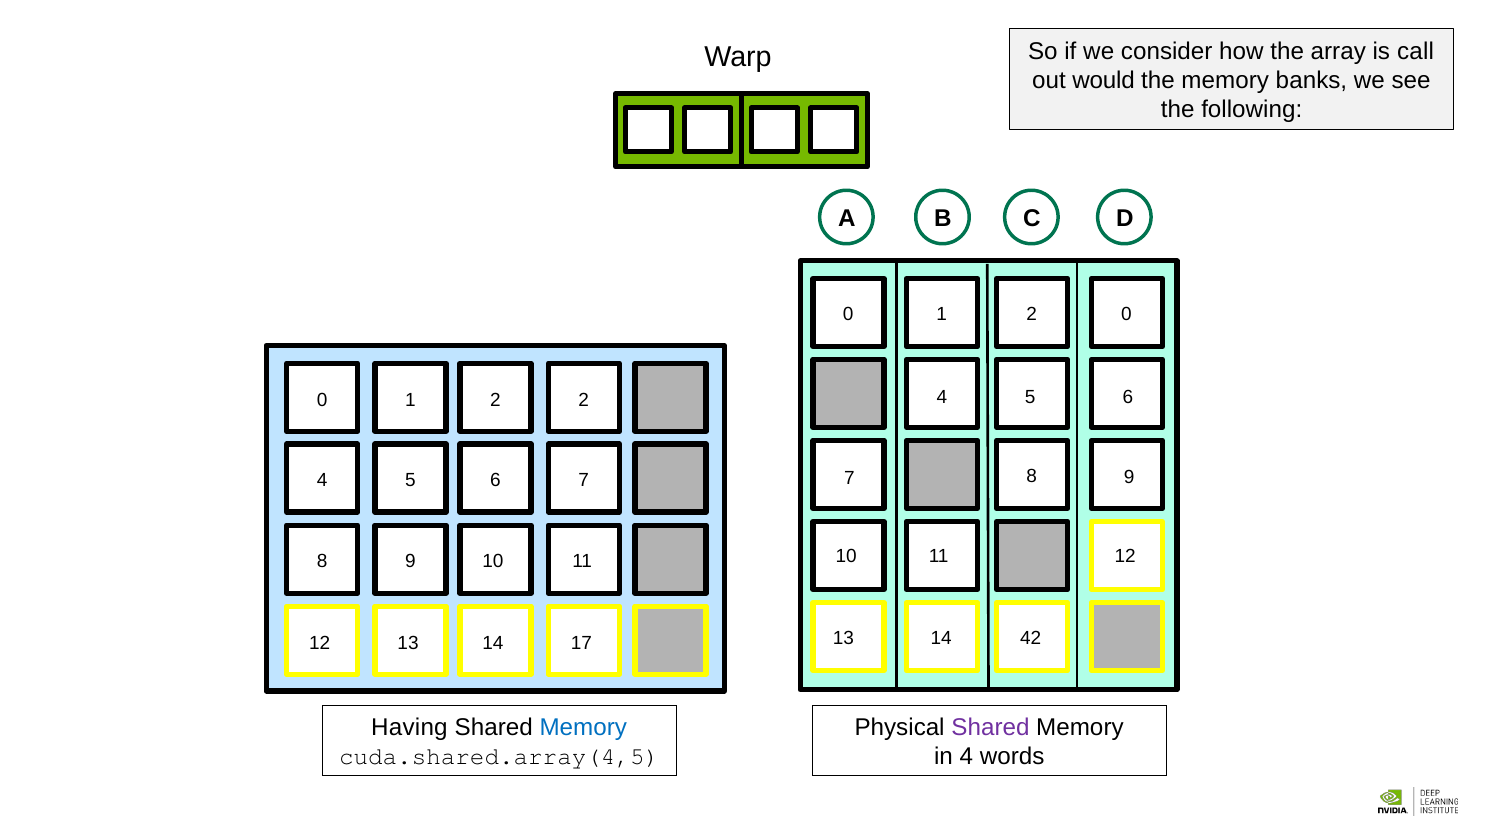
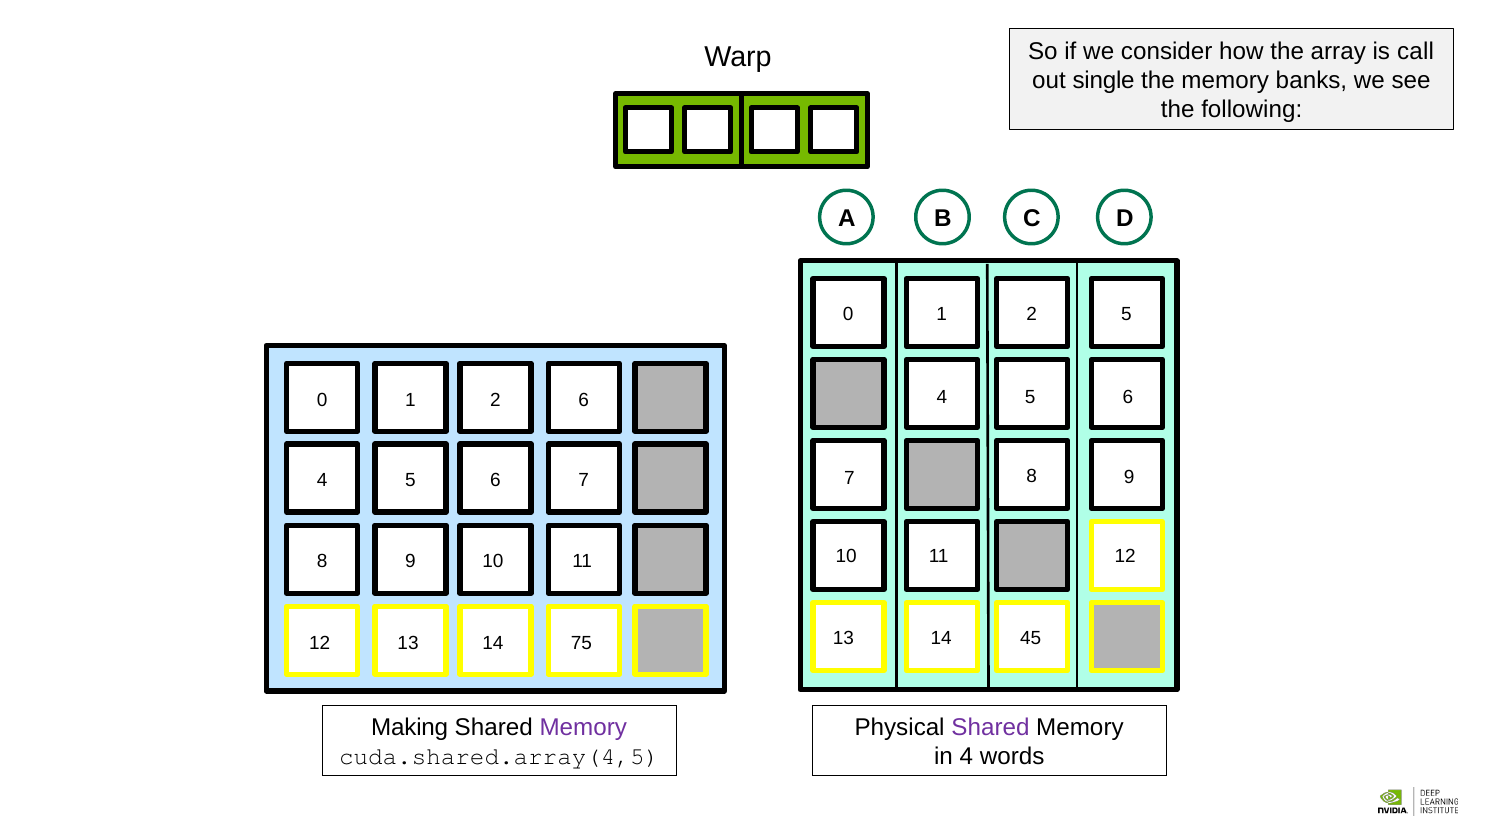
would: would -> single
2 0: 0 -> 5
2 2: 2 -> 6
42: 42 -> 45
17: 17 -> 75
Having: Having -> Making
Memory at (583, 727) colour: blue -> purple
